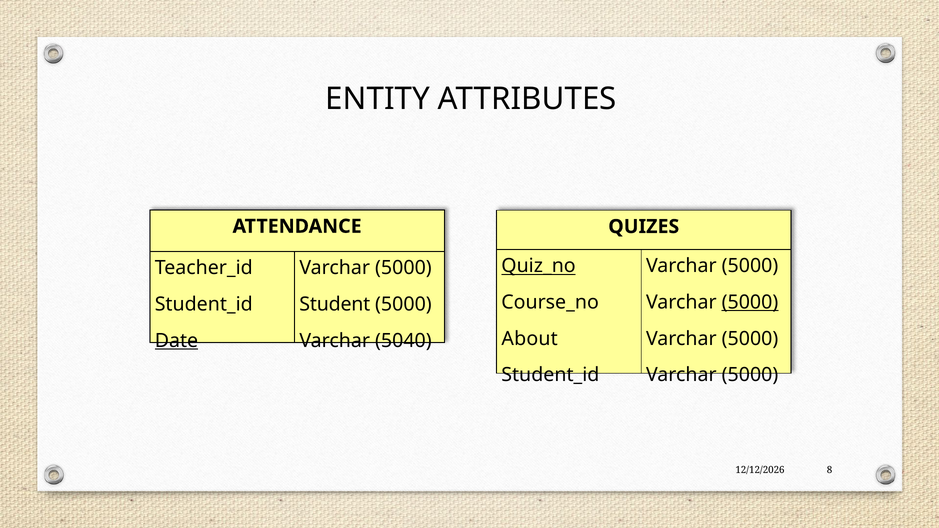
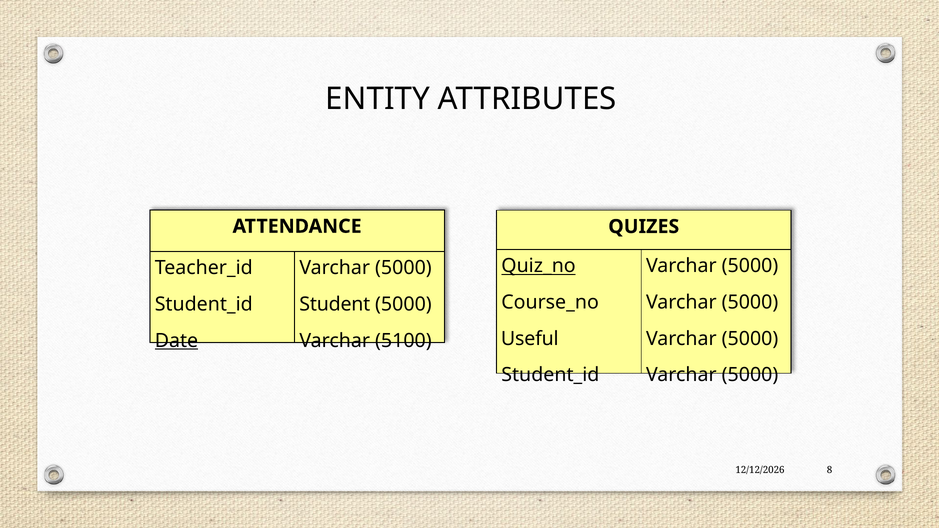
5000 at (750, 302) underline: present -> none
About: About -> Useful
5040: 5040 -> 5100
